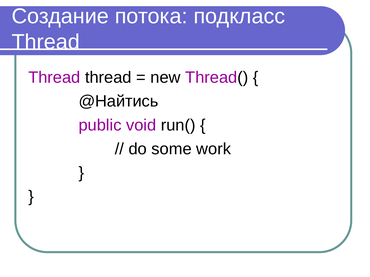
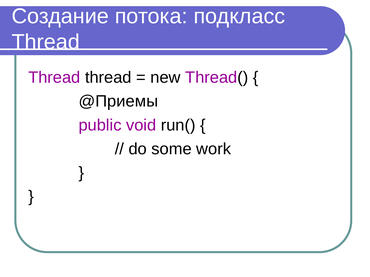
@Найтись: @Найтись -> @Приемы
